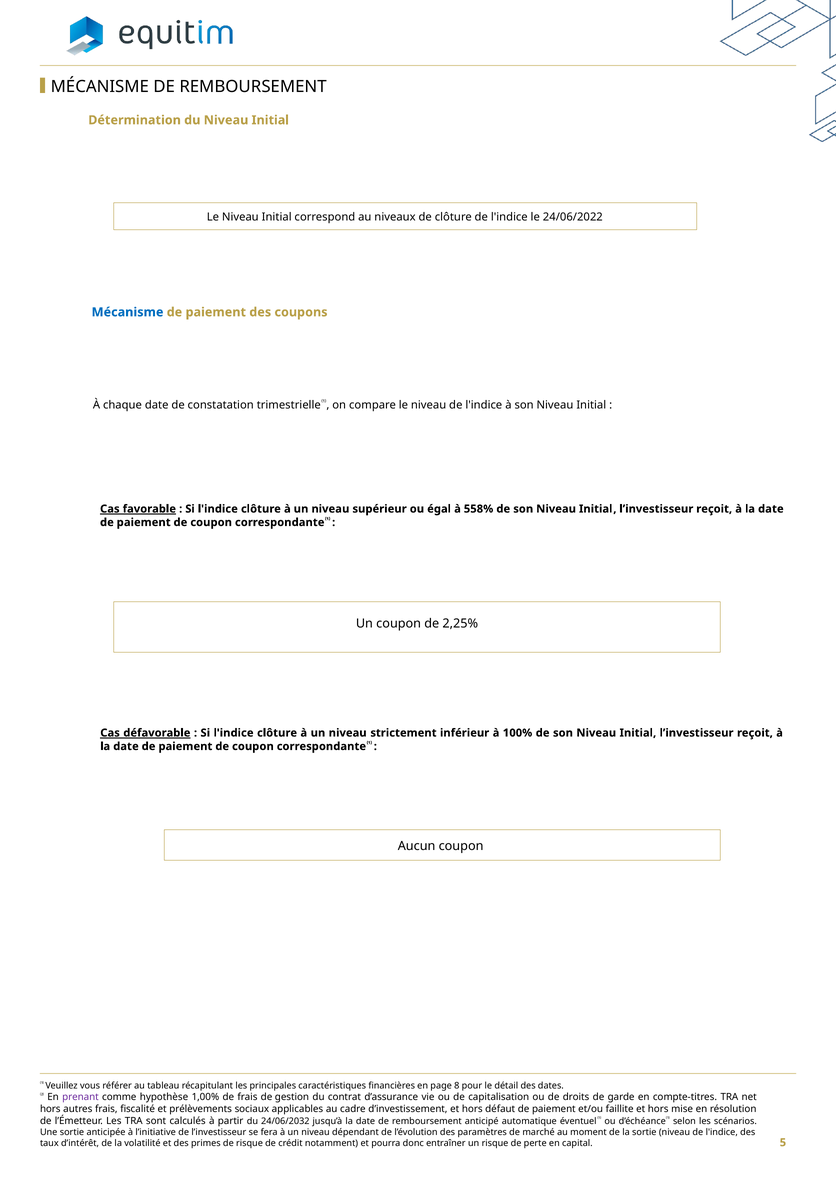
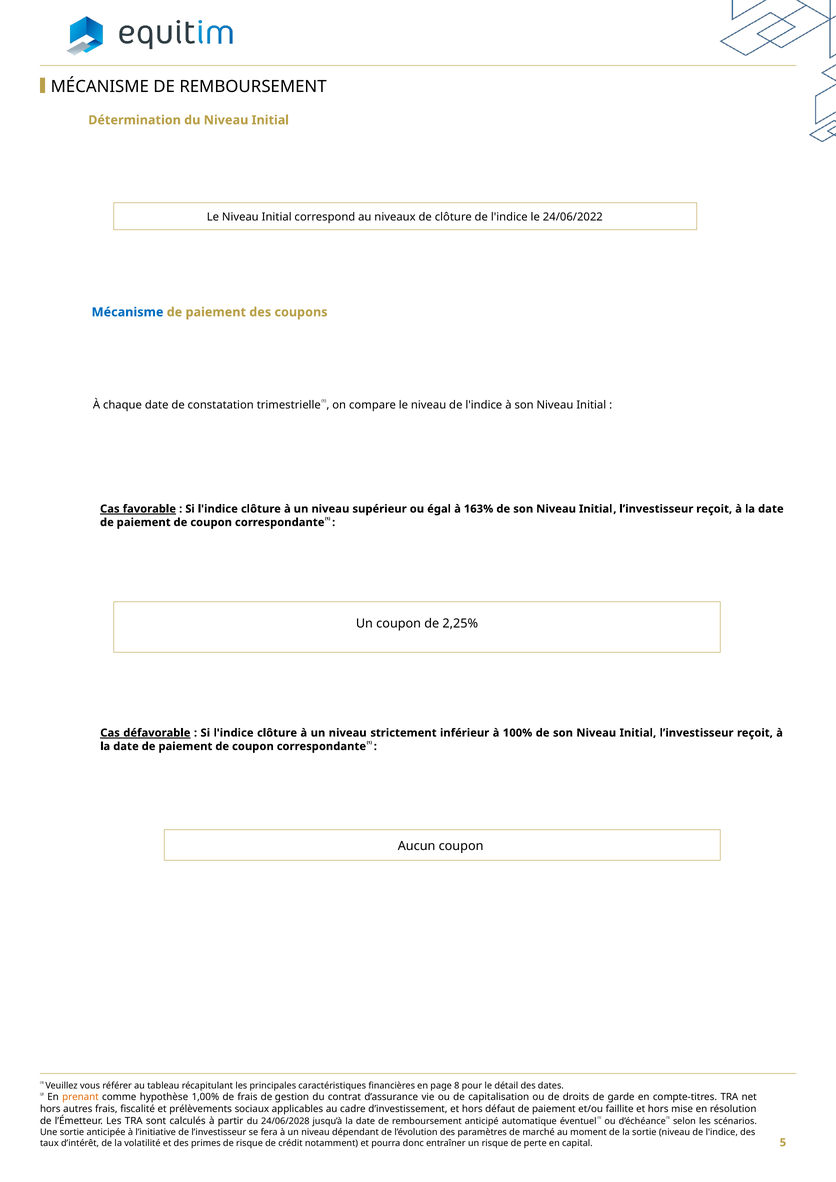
558%: 558% -> 163%
prenant colour: purple -> orange
24/06/2032: 24/06/2032 -> 24/06/2028
